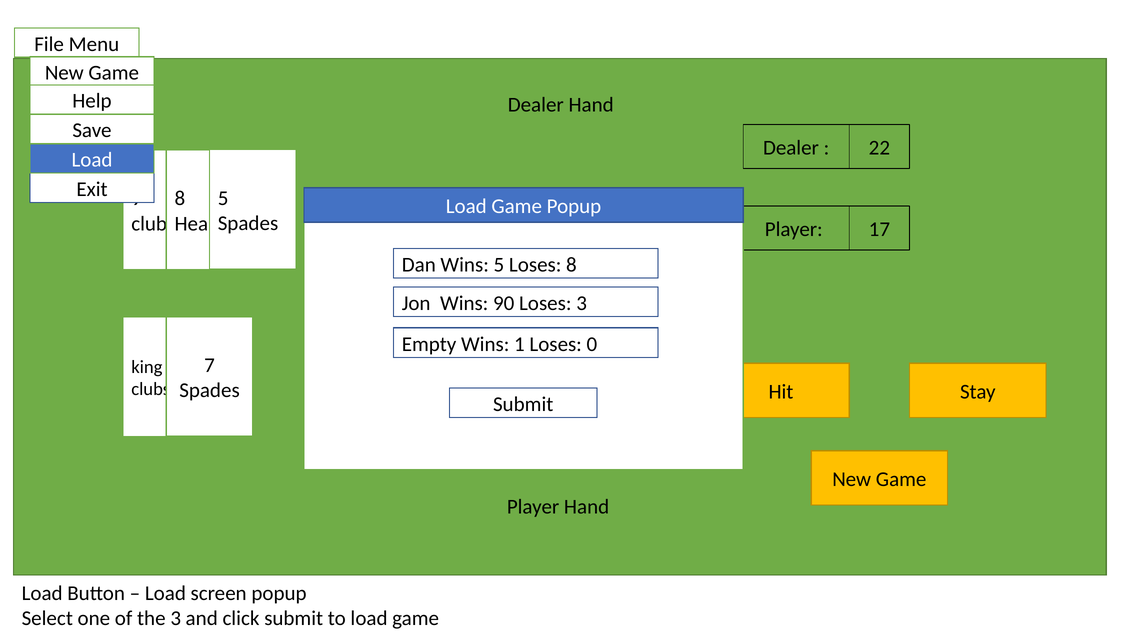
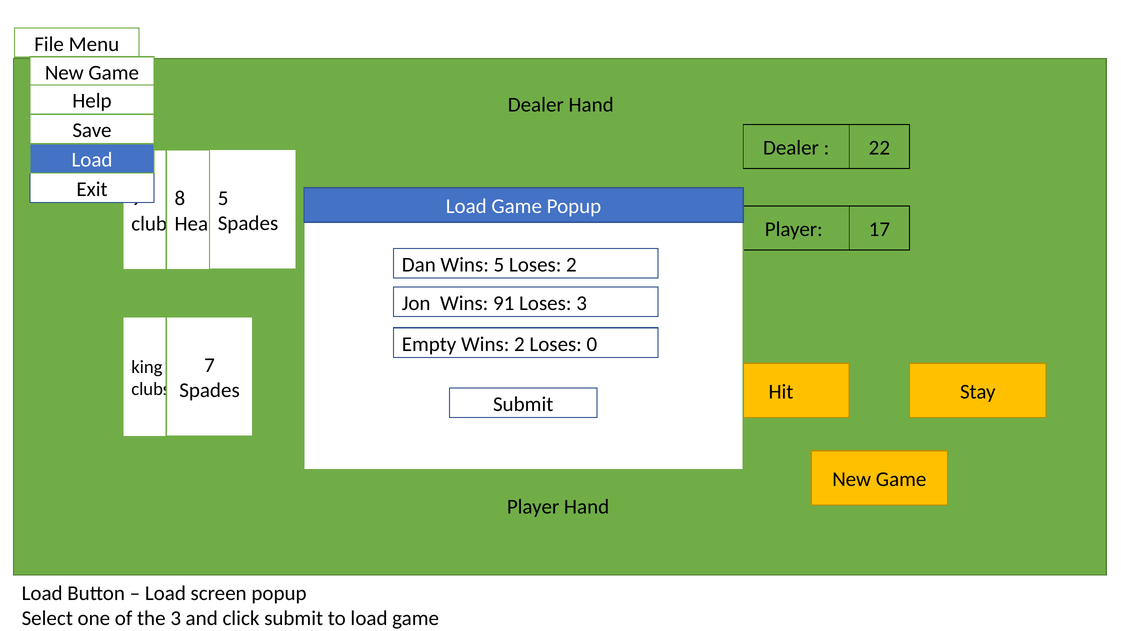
Loses 8: 8 -> 2
90: 90 -> 91
Wins 1: 1 -> 2
